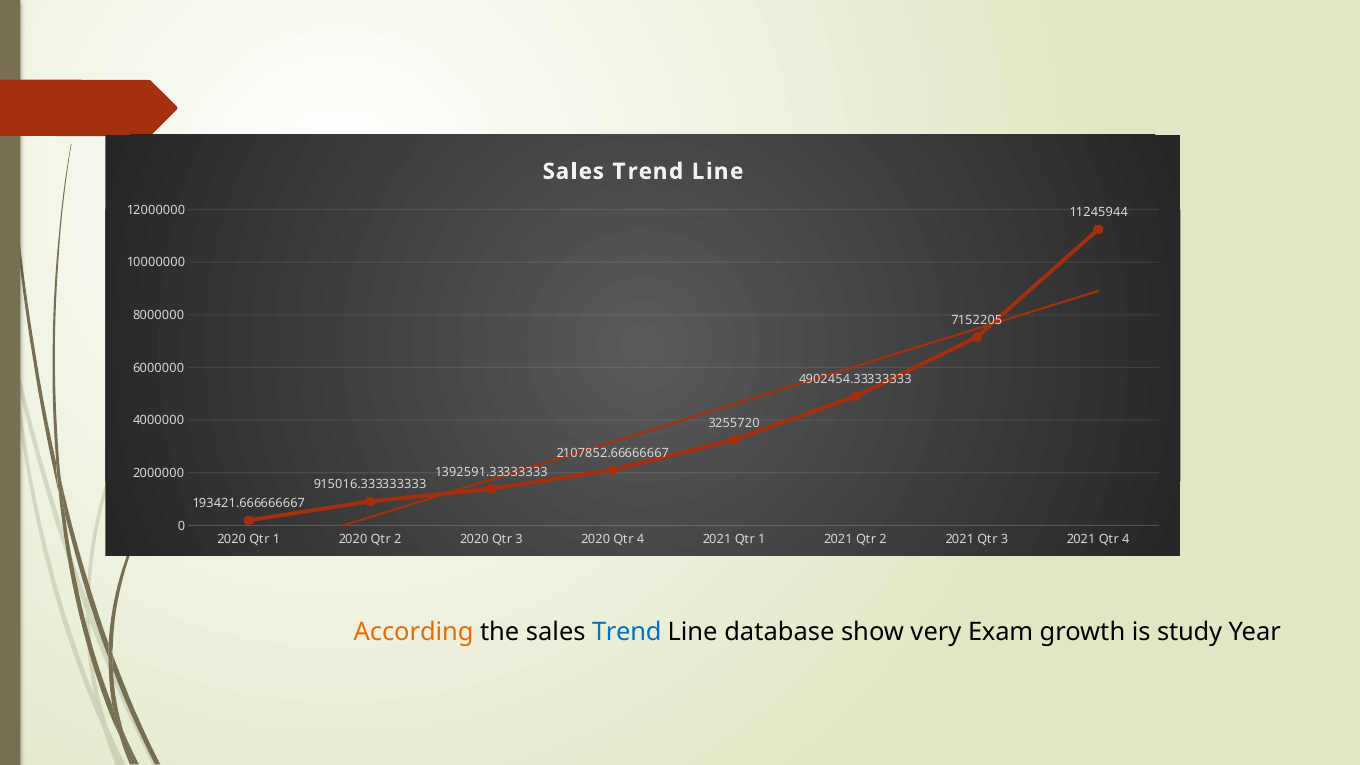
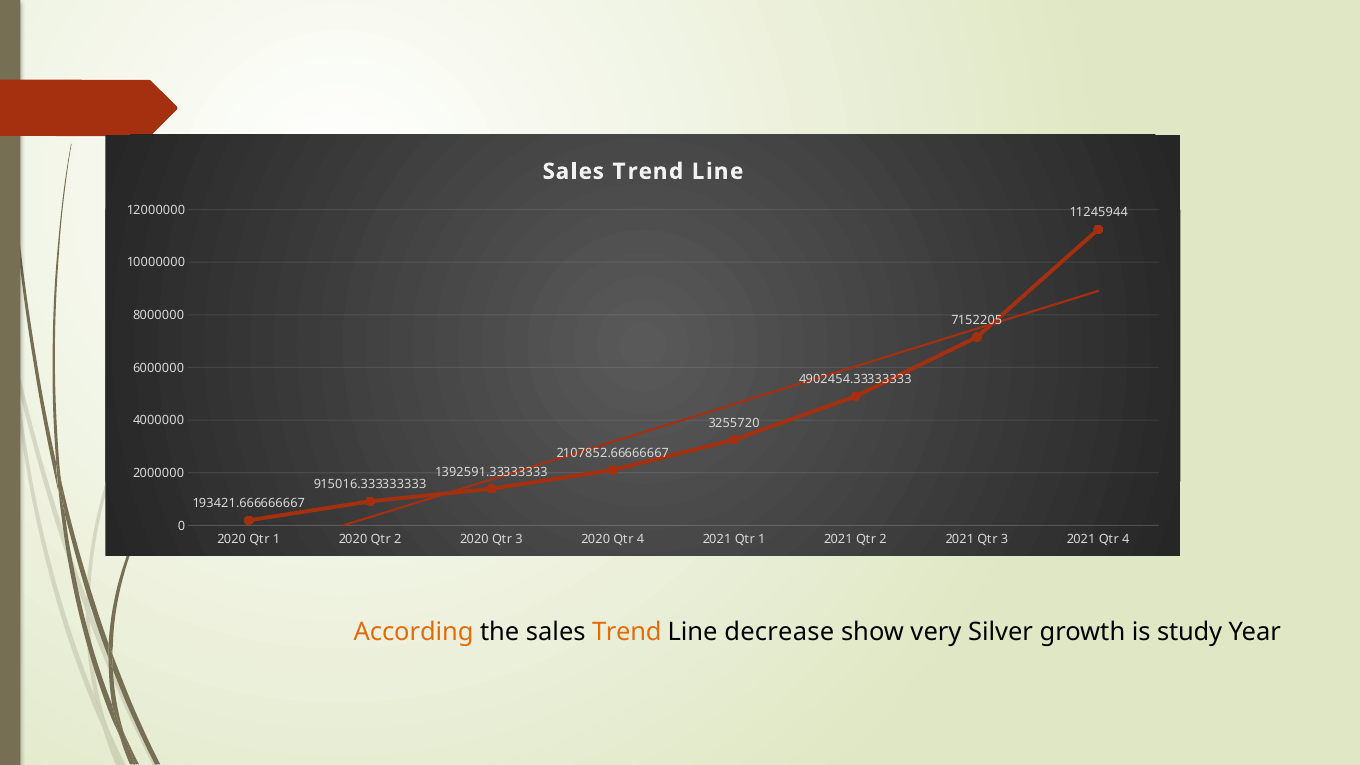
Trend at (627, 632) colour: blue -> orange
database: database -> decrease
Exam: Exam -> Silver
